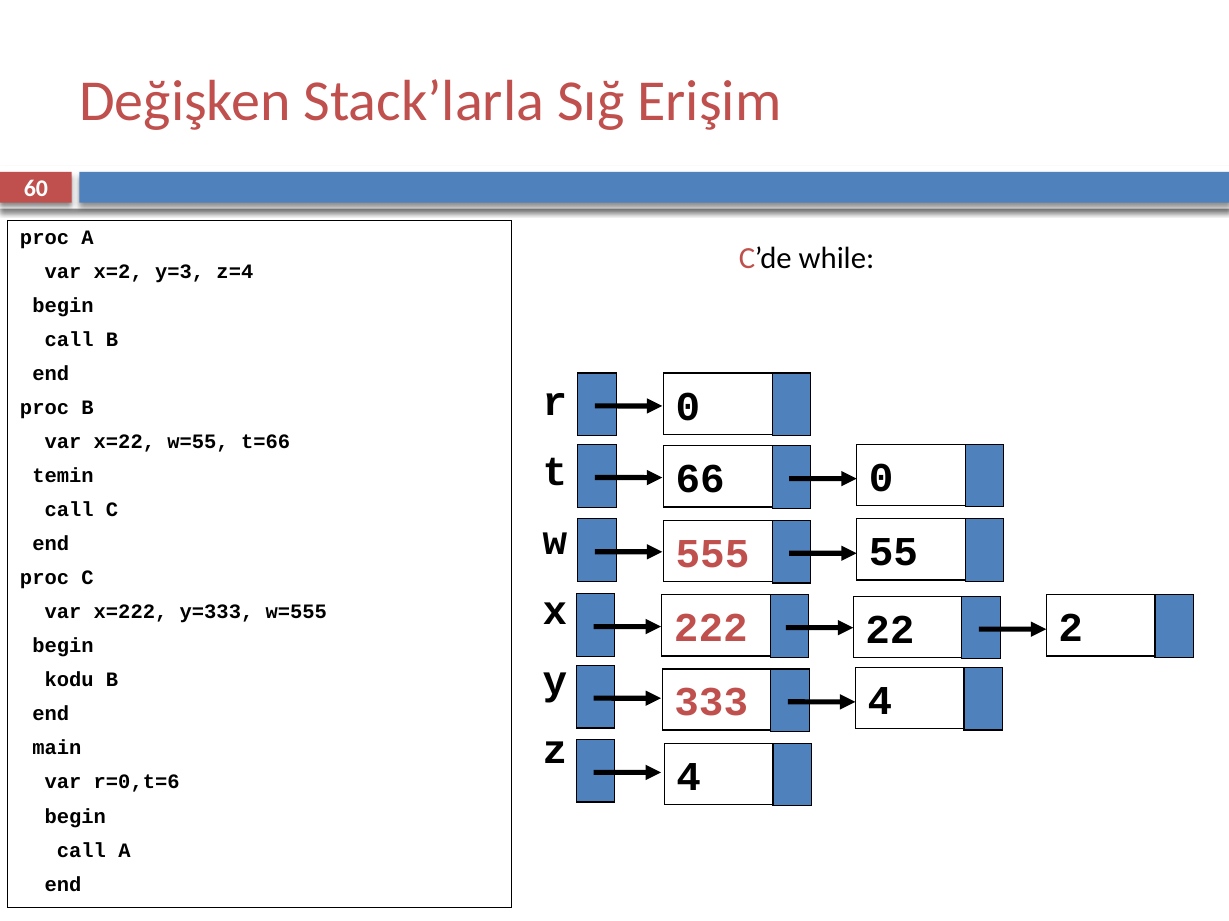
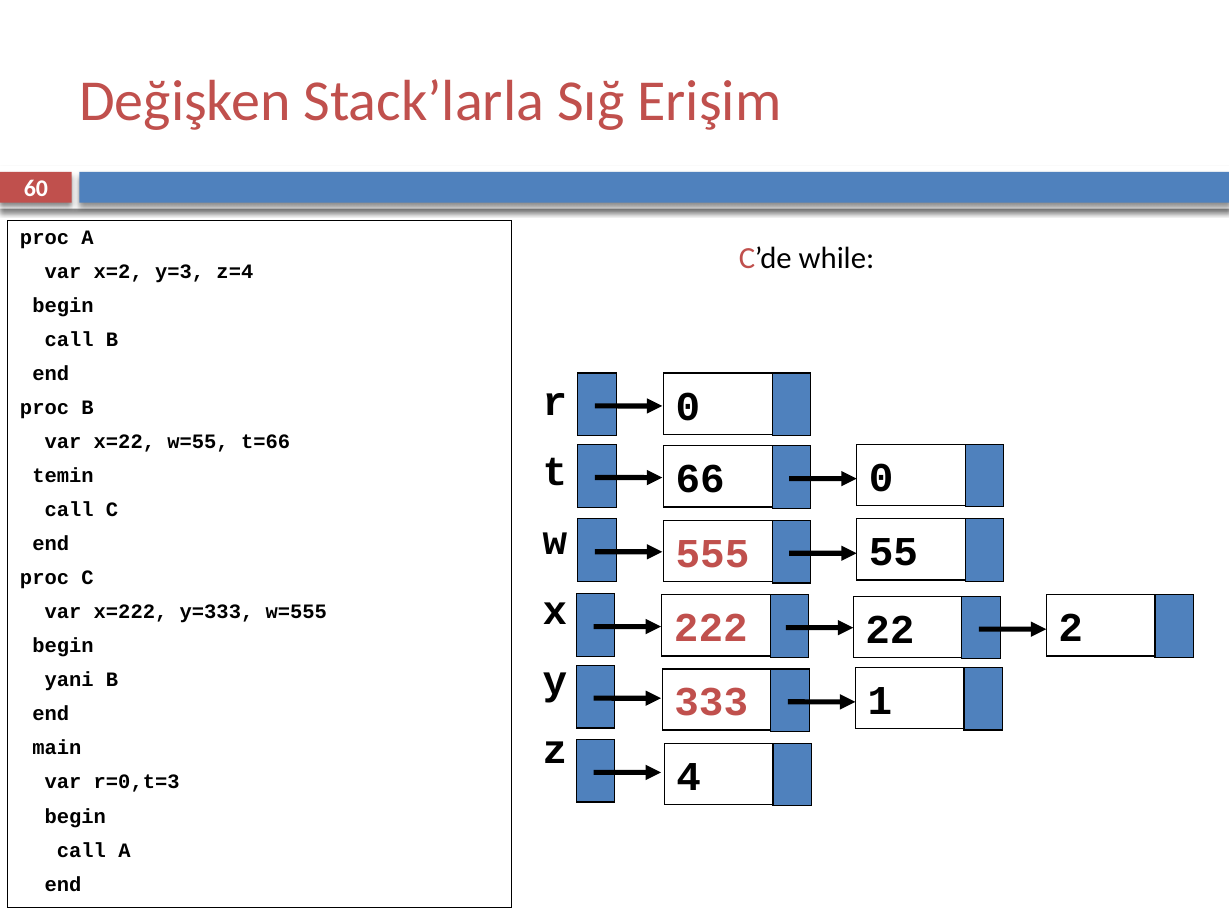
kodu: kodu -> yani
333 4: 4 -> 1
r=0,t=6: r=0,t=6 -> r=0,t=3
